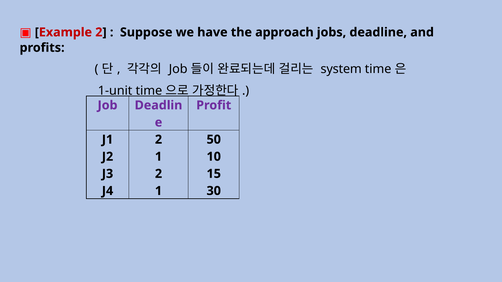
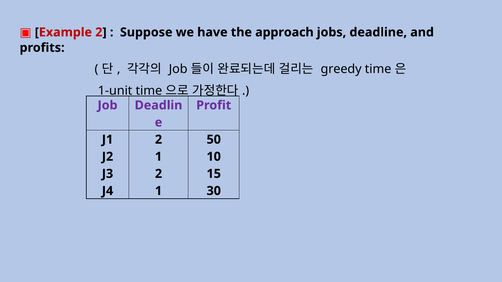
system: system -> greedy
